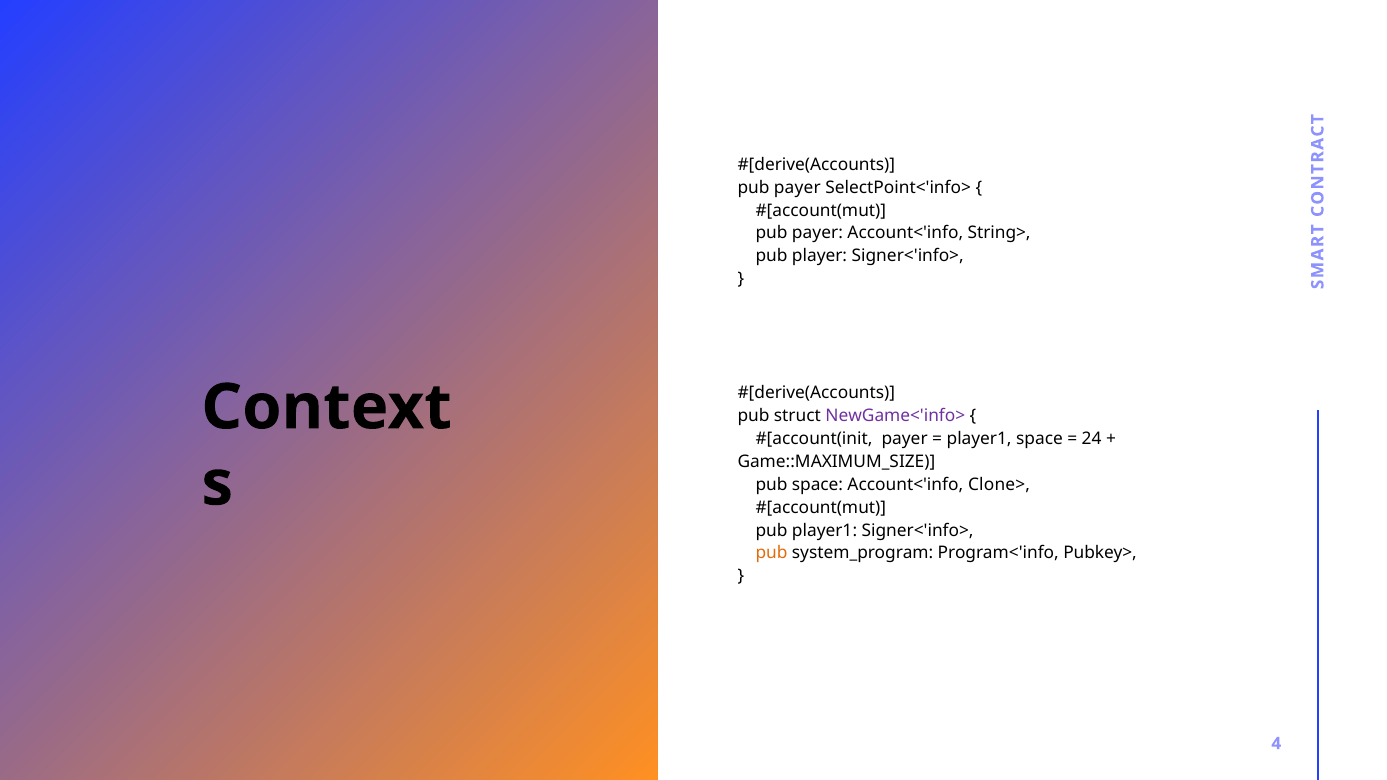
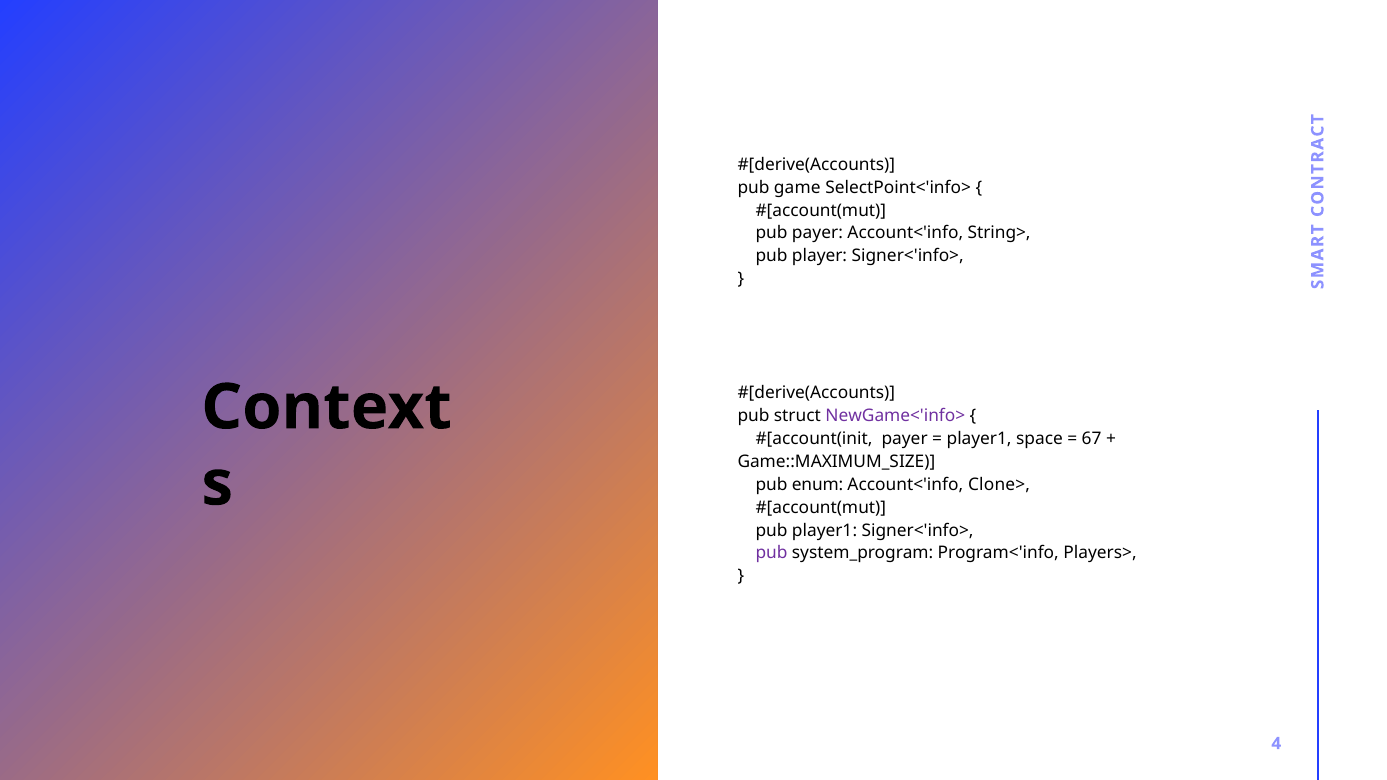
payer at (797, 188): payer -> game
24: 24 -> 67
pub space: space -> enum
pub at (772, 553) colour: orange -> purple
Pubkey>: Pubkey> -> Players>
